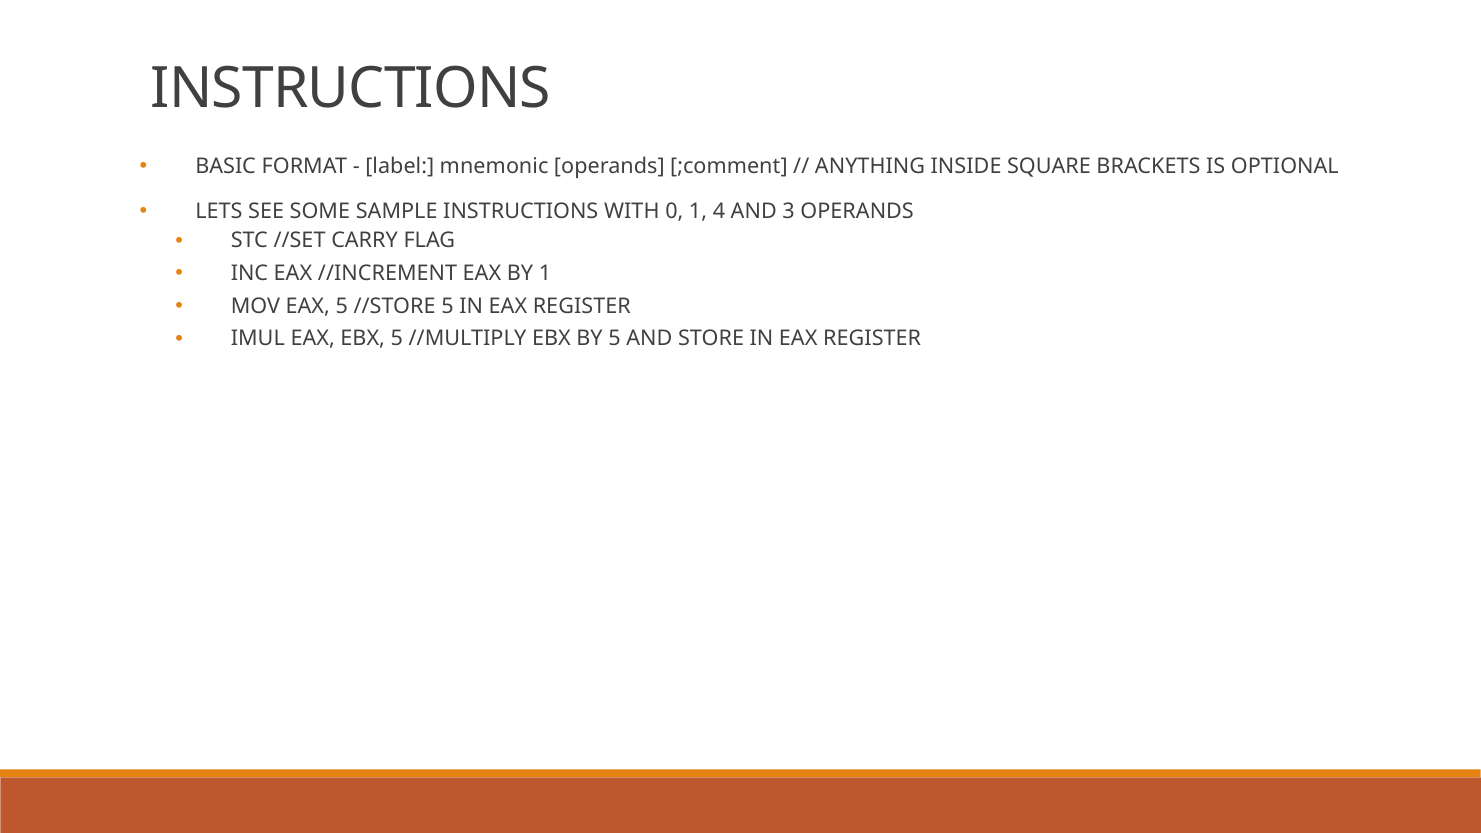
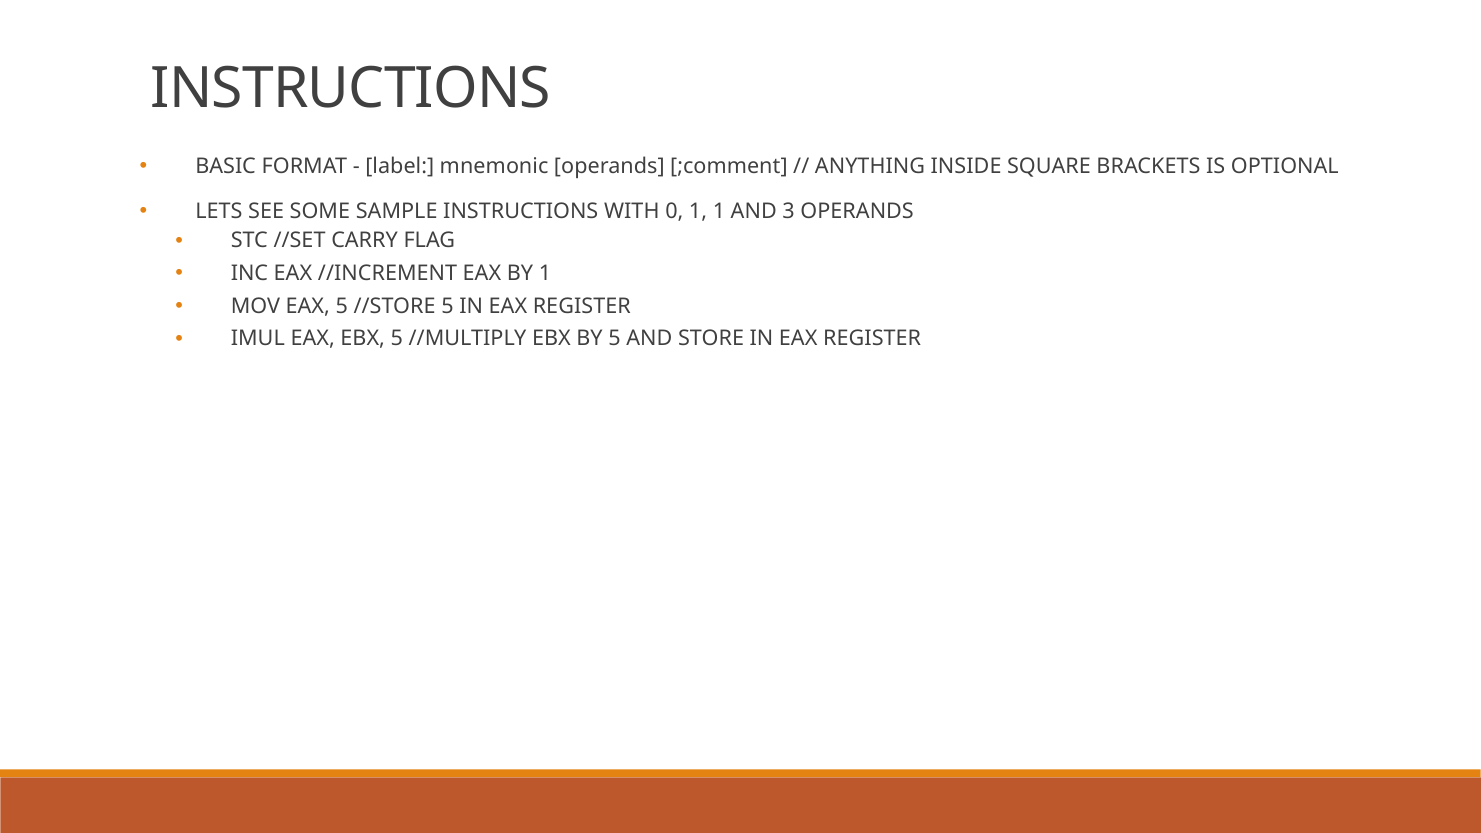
1 4: 4 -> 1
